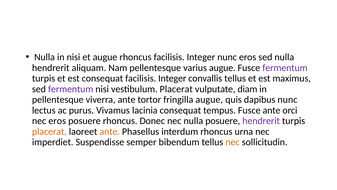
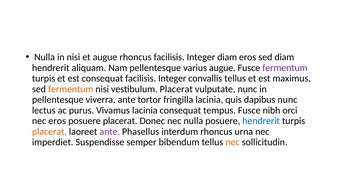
Integer nunc: nunc -> diam
sed nulla: nulla -> diam
fermentum at (71, 89) colour: purple -> orange
vulputate diam: diam -> nunc
fringilla augue: augue -> lacinia
Fusce ante: ante -> nibh
posuere rhoncus: rhoncus -> placerat
hendrerit at (261, 121) colour: purple -> blue
ante at (110, 131) colour: orange -> purple
